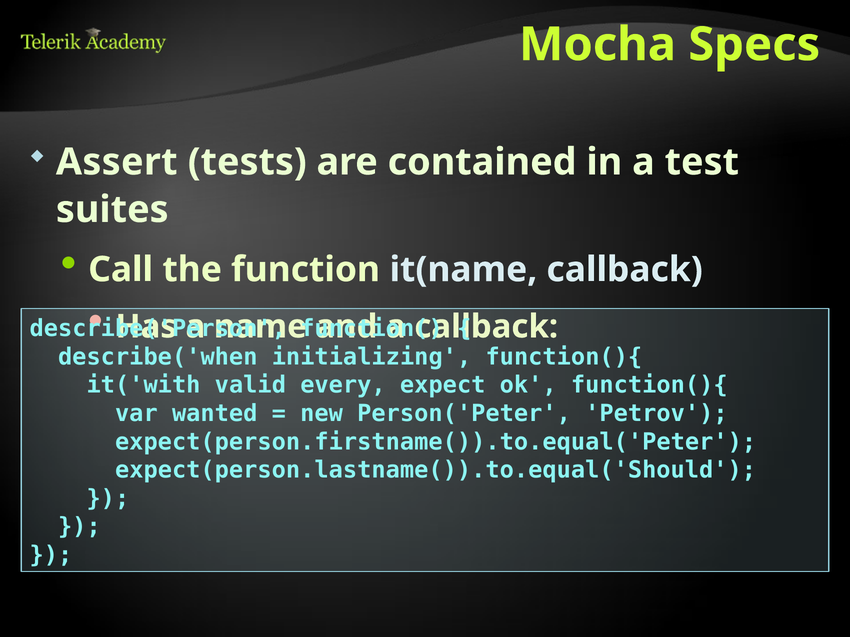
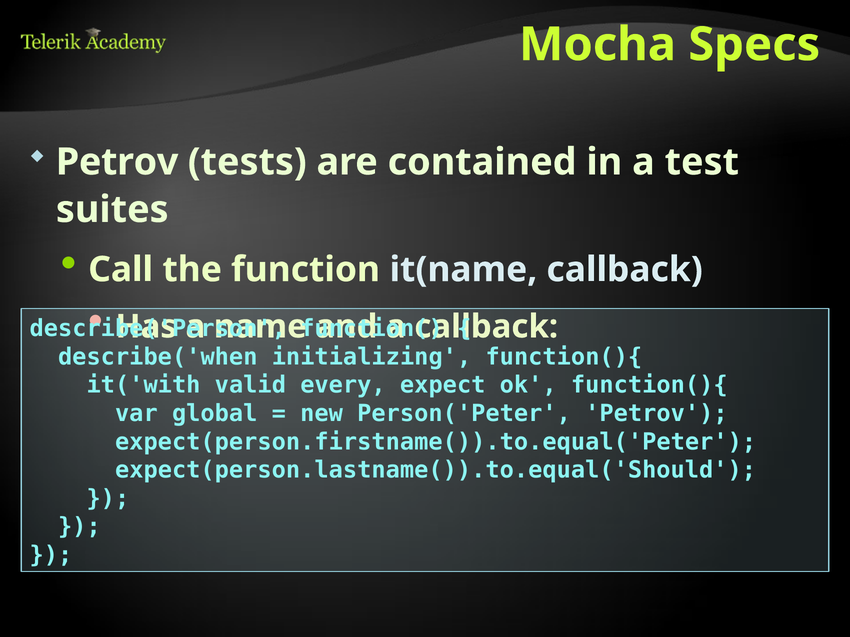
Assert at (117, 162): Assert -> Petrov
wanted: wanted -> global
